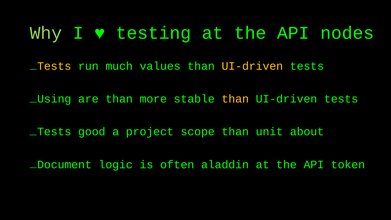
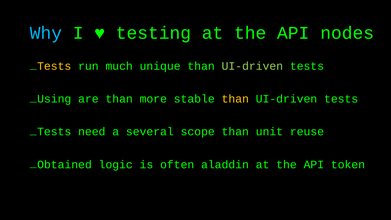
Why colour: light green -> light blue
values: values -> unique
UI-driven at (252, 66) colour: yellow -> light green
good: good -> need
project: project -> several
about: about -> reuse
Document: Document -> Obtained
